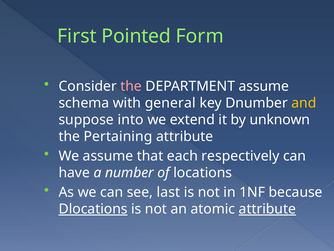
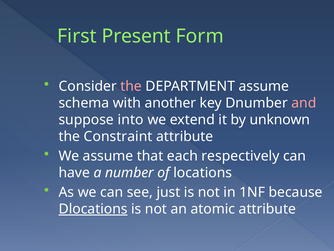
Pointed: Pointed -> Present
general: general -> another
and colour: yellow -> pink
Pertaining: Pertaining -> Constraint
last: last -> just
attribute at (267, 209) underline: present -> none
